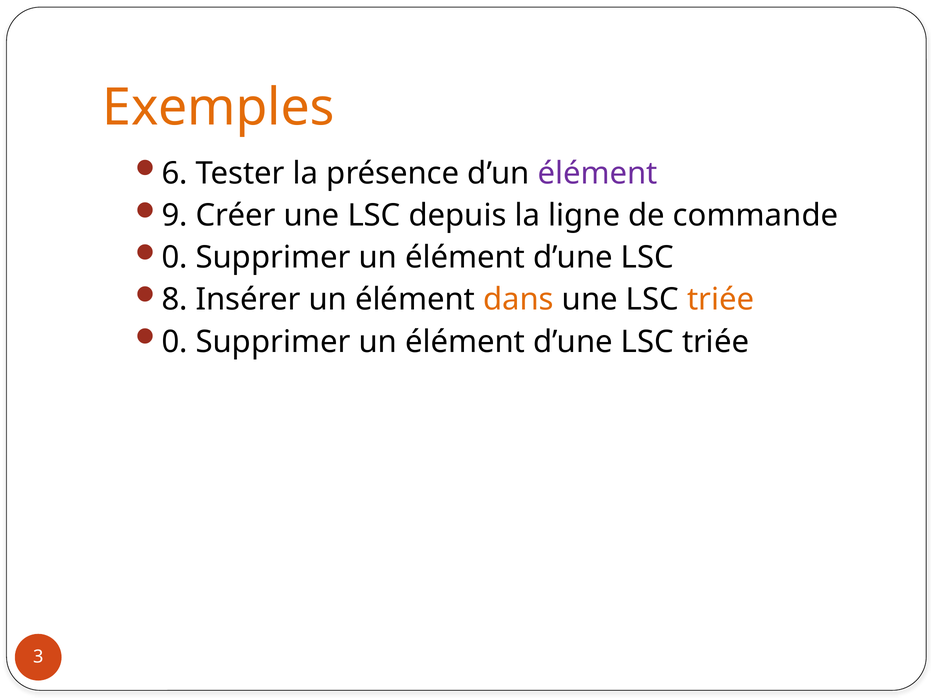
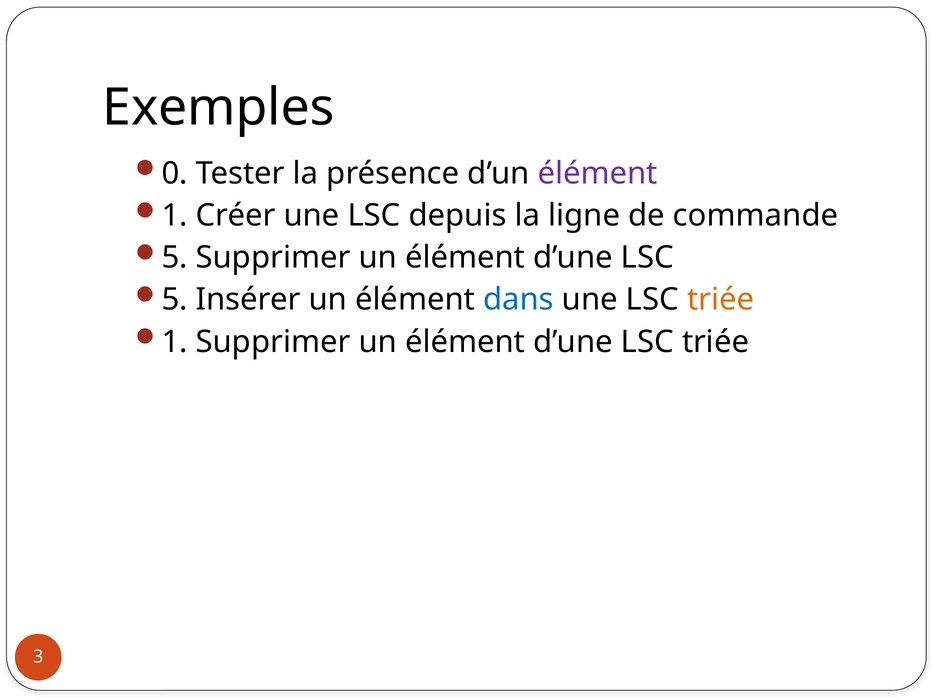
Exemples colour: orange -> black
6: 6 -> 0
9 at (175, 215): 9 -> 1
0 at (175, 257): 0 -> 5
8 at (175, 300): 8 -> 5
dans colour: orange -> blue
0 at (175, 342): 0 -> 1
